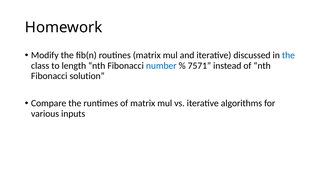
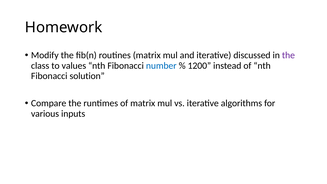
the at (288, 55) colour: blue -> purple
length: length -> values
7571: 7571 -> 1200
